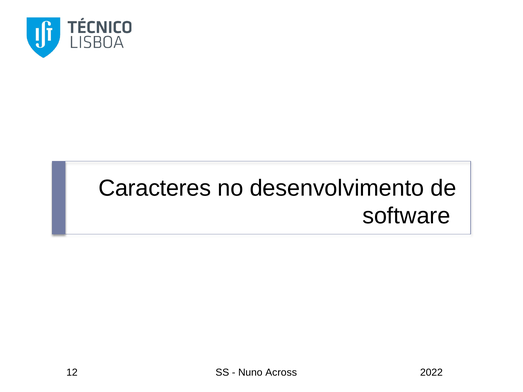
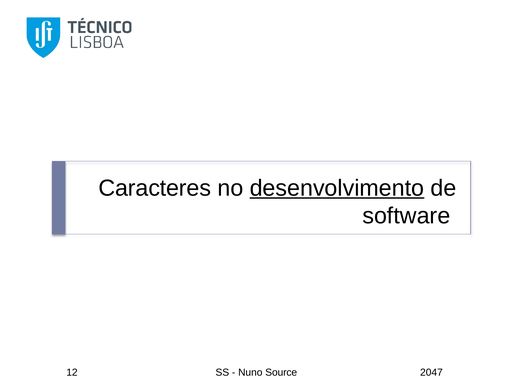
desenvolvimento underline: none -> present
Across: Across -> Source
2022: 2022 -> 2047
